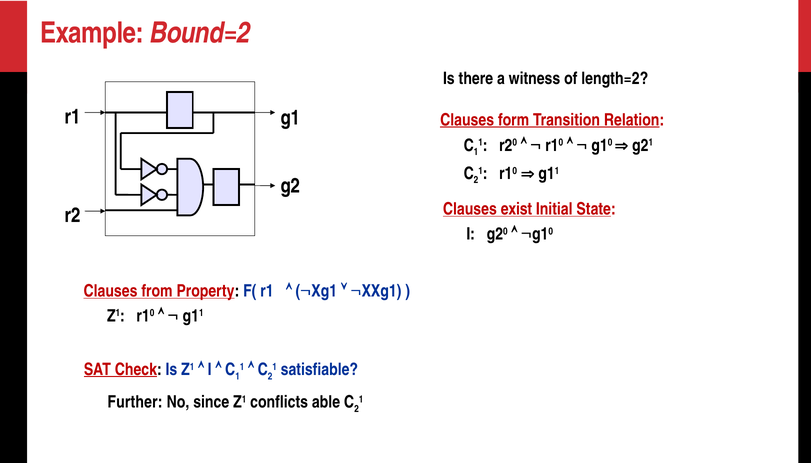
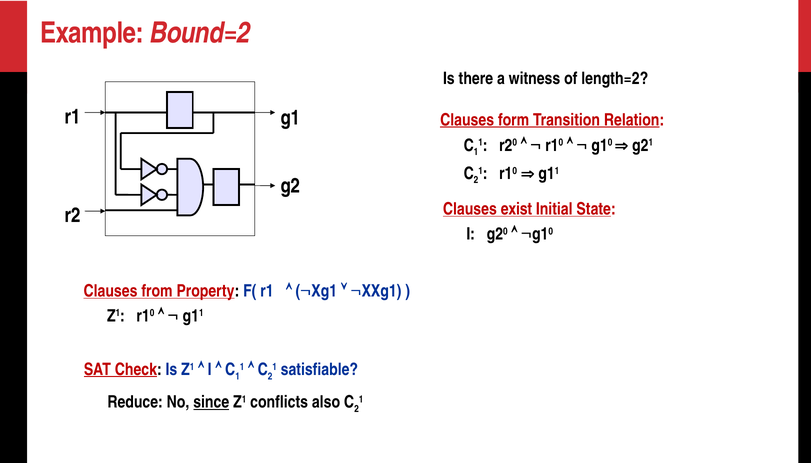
Further: Further -> Reduce
since underline: none -> present
able: able -> also
